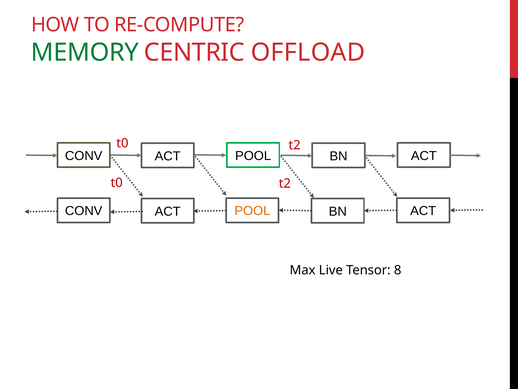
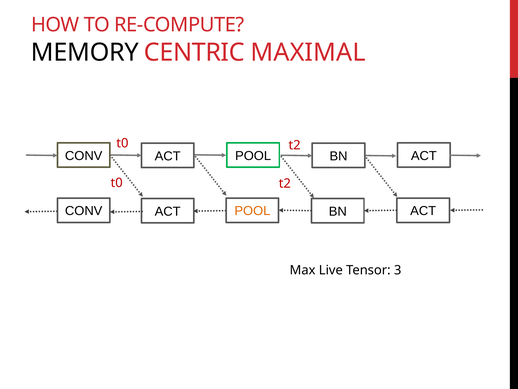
MEMORY colour: green -> black
OFFLOAD: OFFLOAD -> MAXIMAL
8: 8 -> 3
